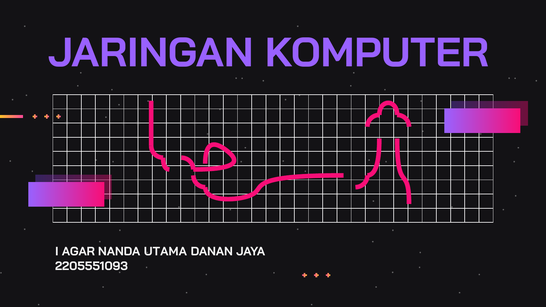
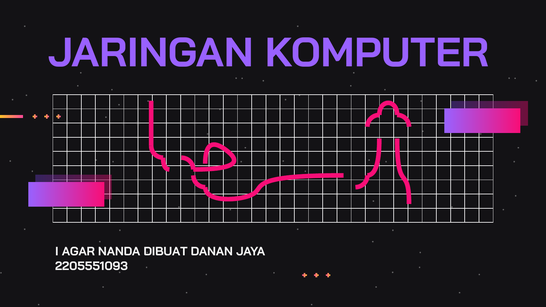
UTAMA: UTAMA -> DIBUAT
